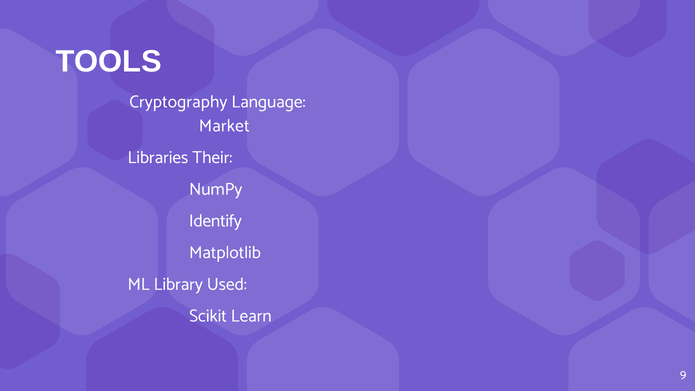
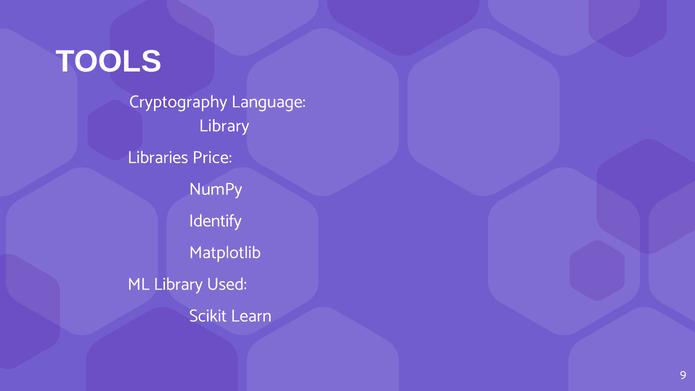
Market at (224, 126): Market -> Library
Their: Their -> Price
